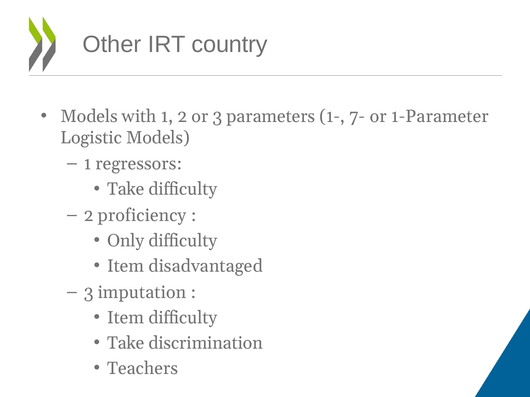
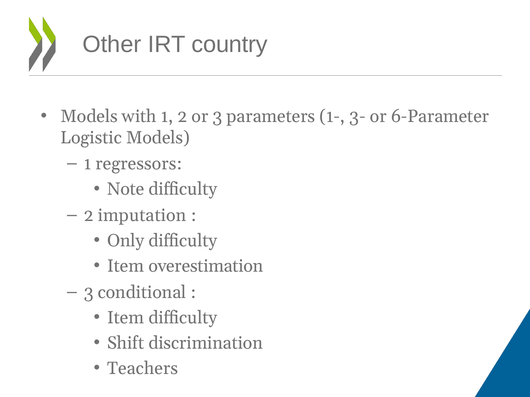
7-: 7- -> 3-
1-Parameter: 1-Parameter -> 6-Parameter
Take at (126, 189): Take -> Note
proficiency: proficiency -> imputation
disadvantaged: disadvantaged -> overestimation
imputation: imputation -> conditional
Take at (126, 343): Take -> Shift
